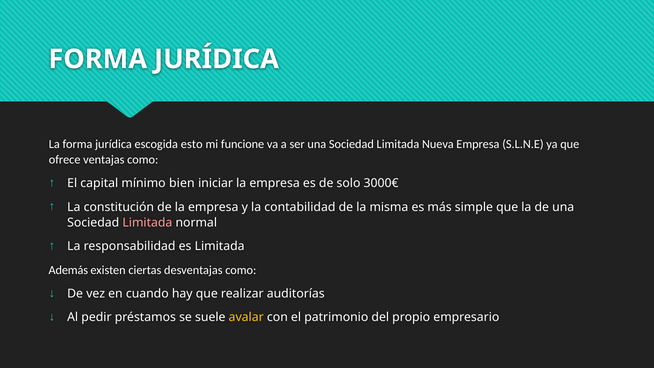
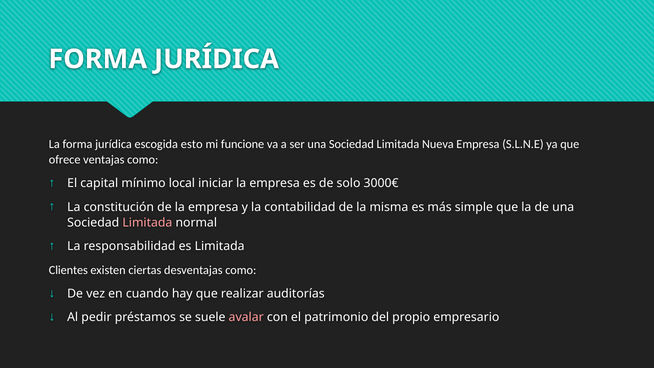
bien: bien -> local
Además: Además -> Clientes
avalar colour: yellow -> pink
